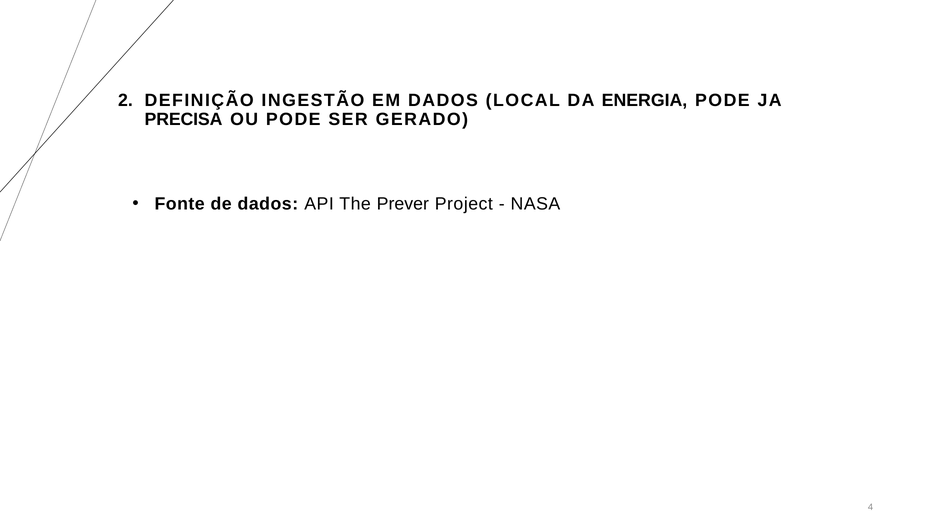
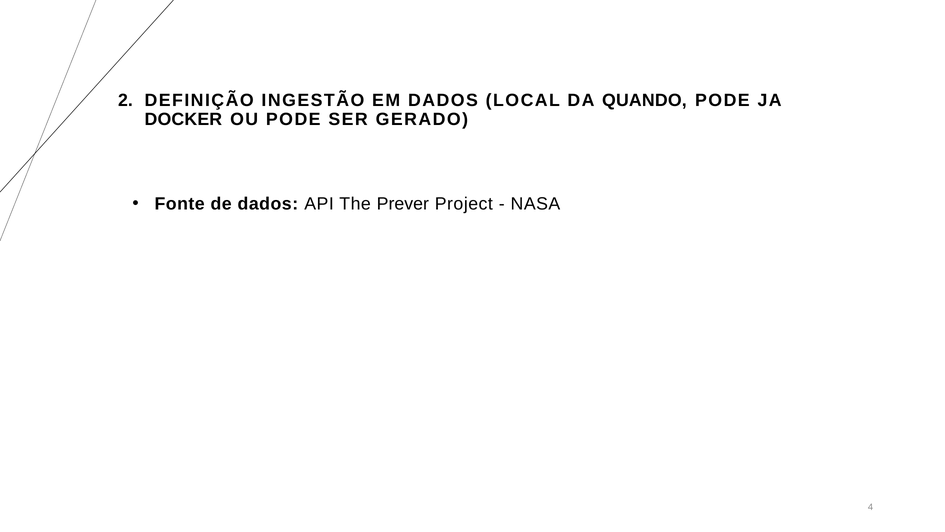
ENERGIA: ENERGIA -> QUANDO
PRECISA: PRECISA -> DOCKER
